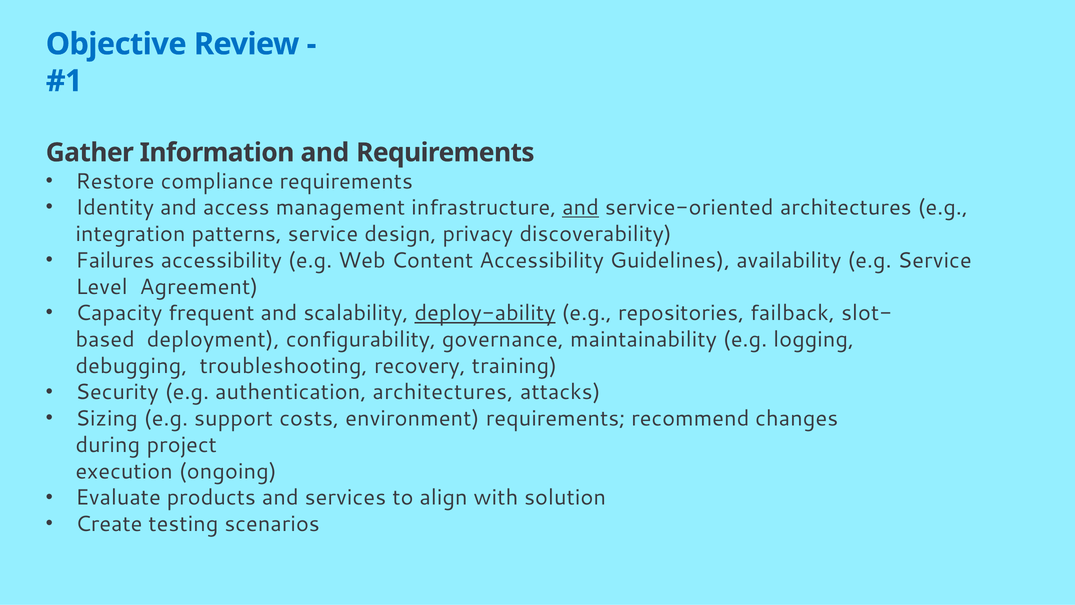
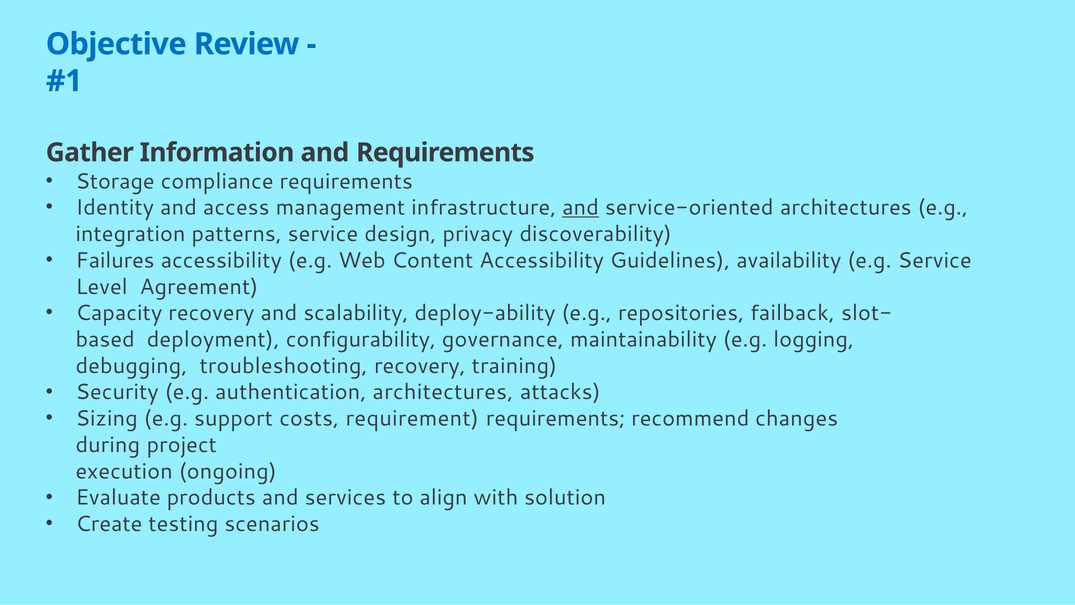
Restore: Restore -> Storage
Capacity frequent: frequent -> recovery
deploy-ability underline: present -> none
environment: environment -> requirement
